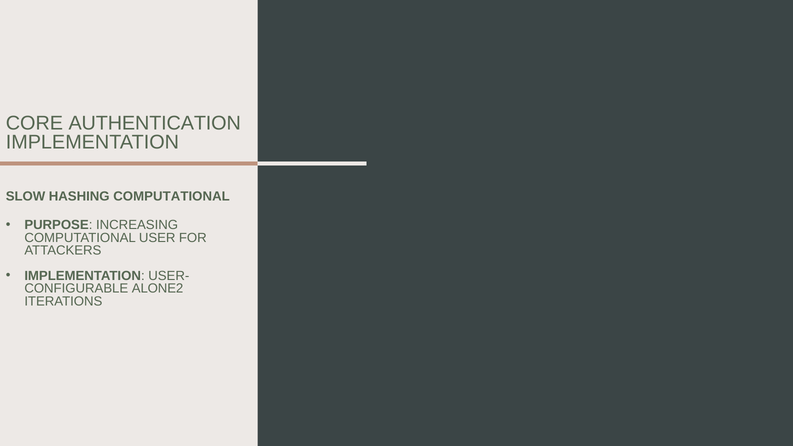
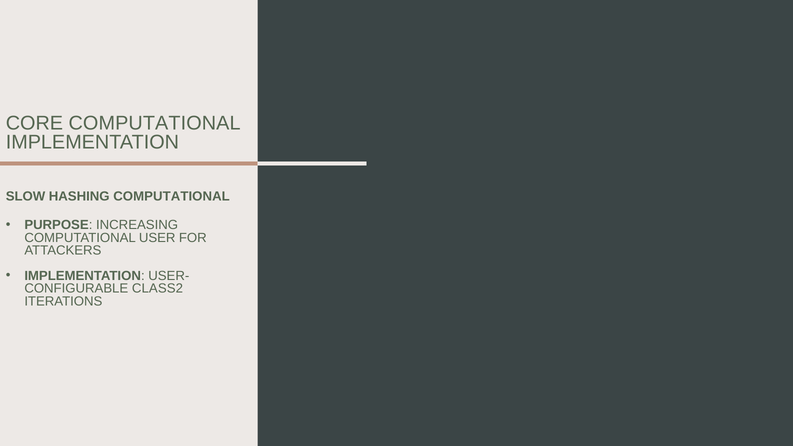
CORE AUTHENTICATION: AUTHENTICATION -> COMPUTATIONAL
ALONE2: ALONE2 -> CLASS2
